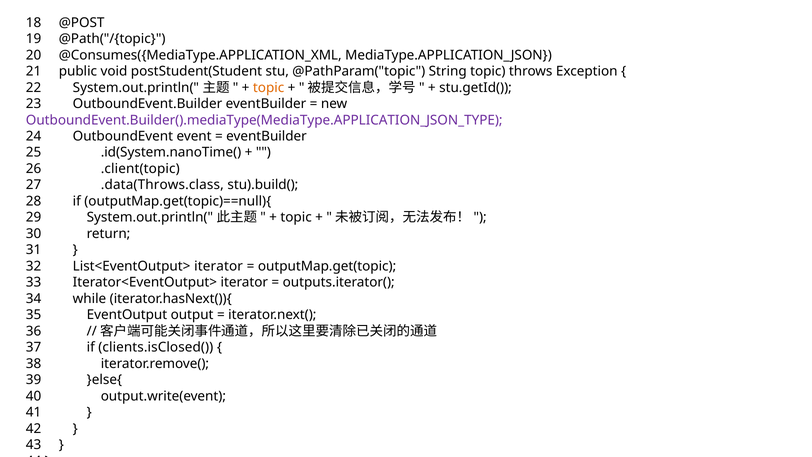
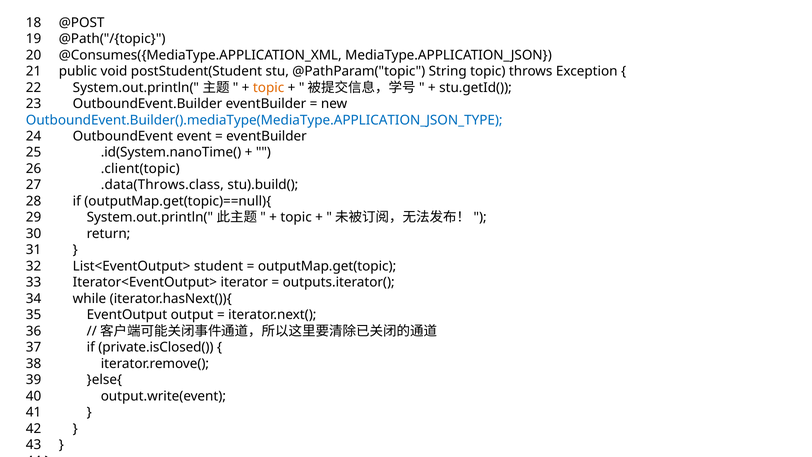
OutboundEvent.Builder().mediaType(MediaType.APPLICATION_JSON_TYPE colour: purple -> blue
List<EventOutput> iterator: iterator -> student
clients.isClosed(: clients.isClosed( -> private.isClosed(
